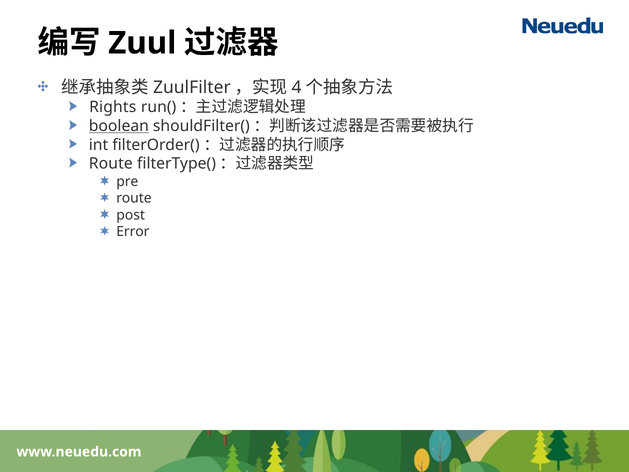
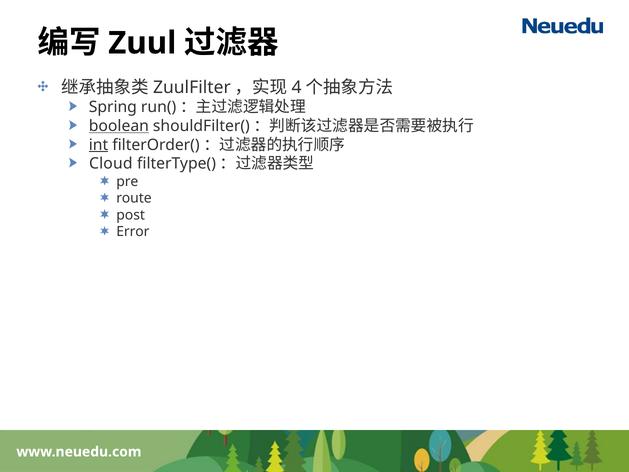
Rights: Rights -> Spring
int underline: none -> present
Route at (111, 164): Route -> Cloud
